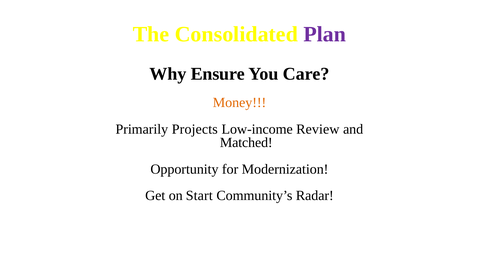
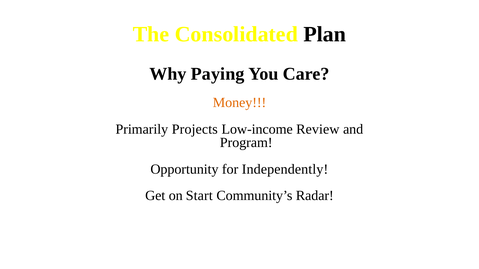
Plan colour: purple -> black
Ensure: Ensure -> Paying
Matched: Matched -> Program
Modernization: Modernization -> Independently
